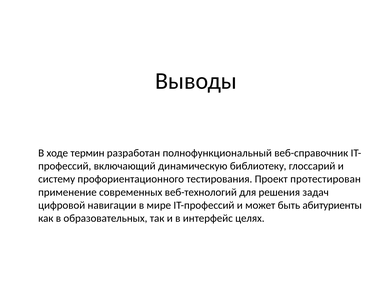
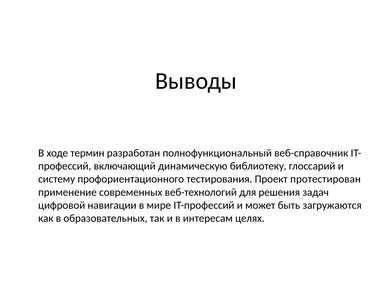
абитуриенты: абитуриенты -> загружаются
интерфейс: интерфейс -> интересам
